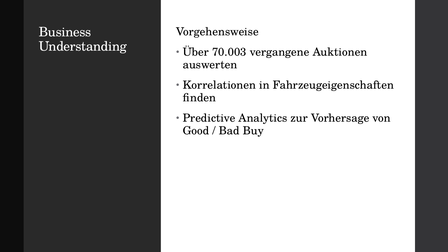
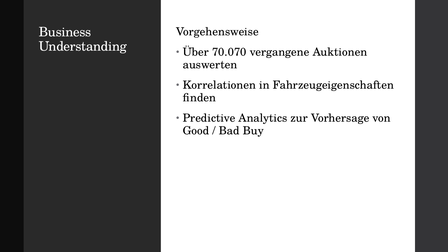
70.003: 70.003 -> 70.070
